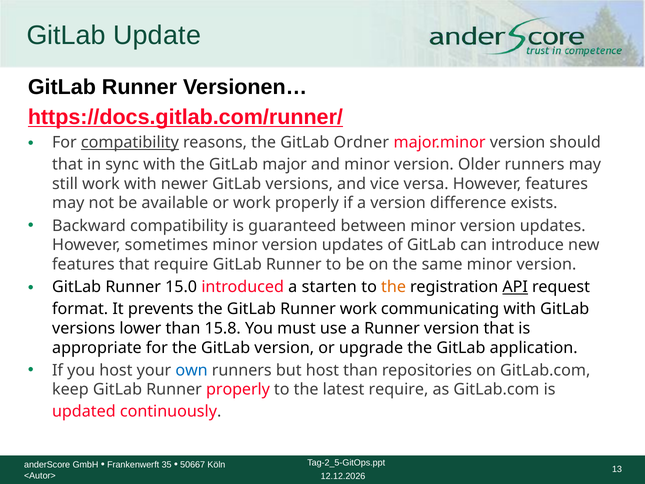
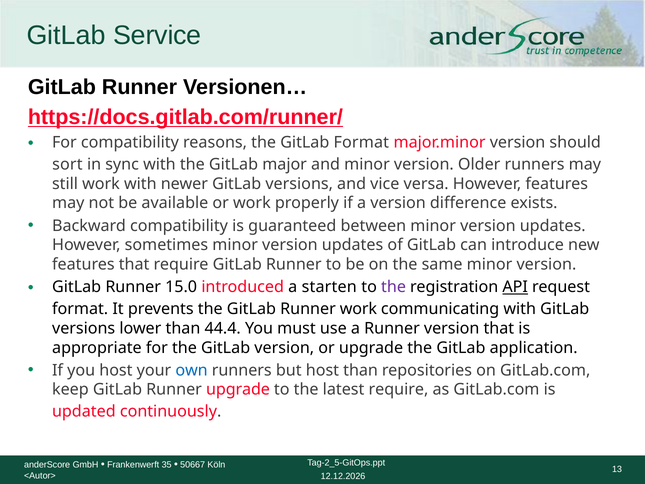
Update: Update -> Service
compatibility at (130, 142) underline: present -> none
GitLab Ordner: Ordner -> Format
that at (67, 164): that -> sort
the at (394, 287) colour: orange -> purple
15.8: 15.8 -> 44.4
Runner properly: properly -> upgrade
